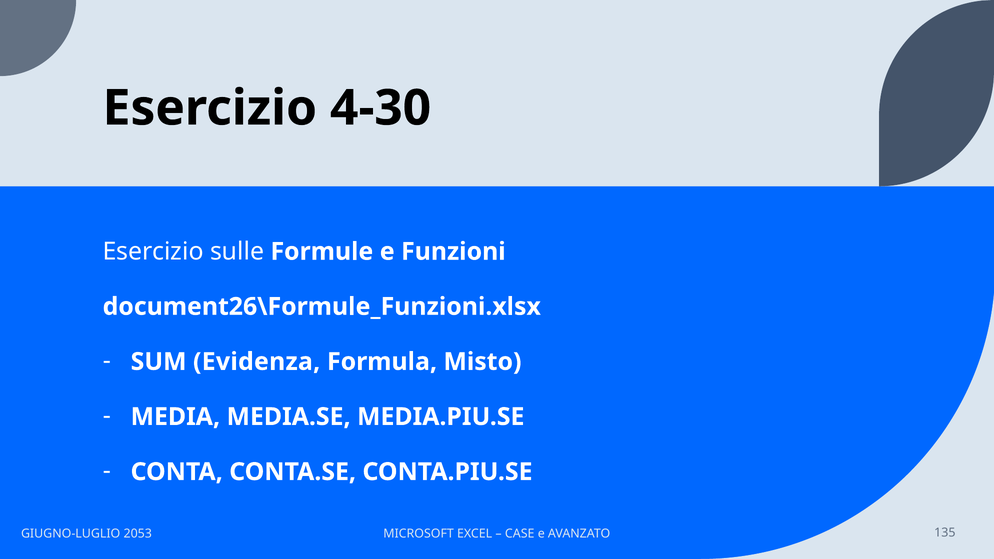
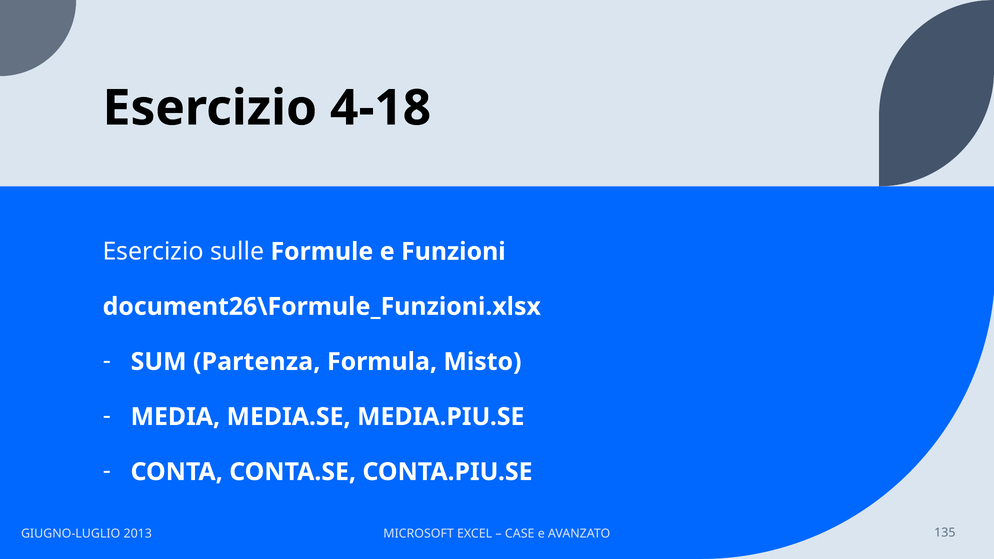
4-30: 4-30 -> 4-18
Evidenza: Evidenza -> Partenza
2053: 2053 -> 2013
